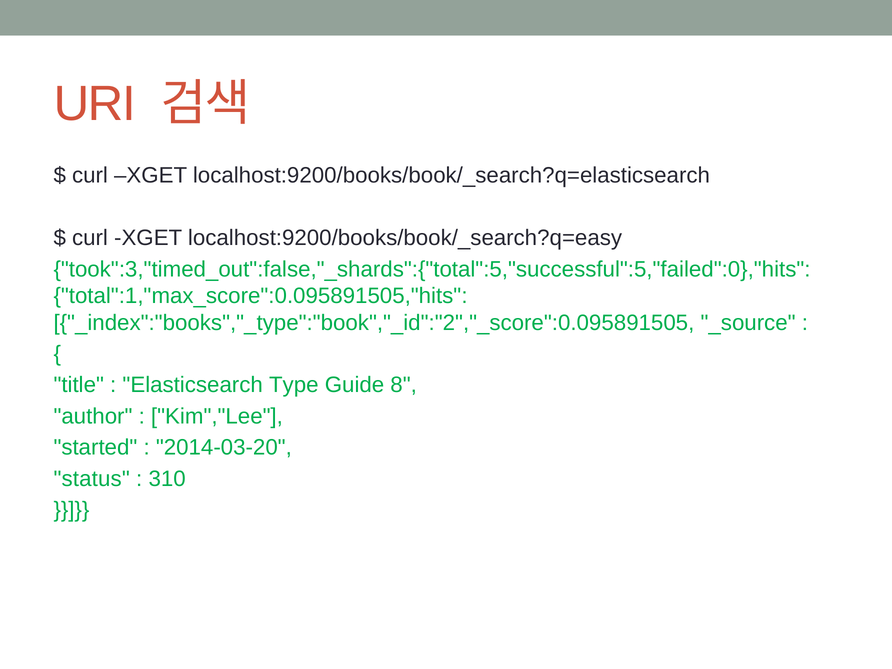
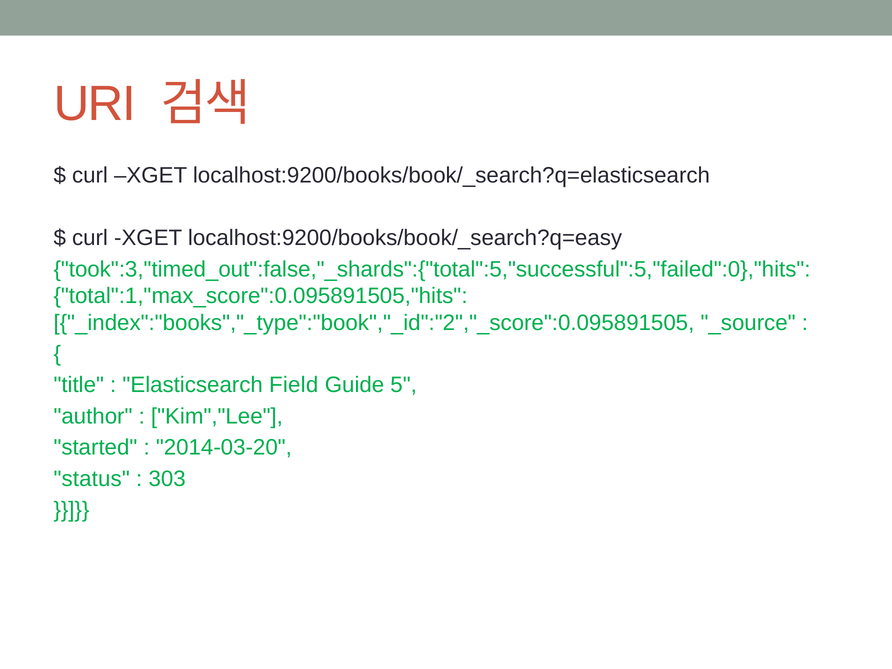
Type: Type -> Field
8: 8 -> 5
310: 310 -> 303
